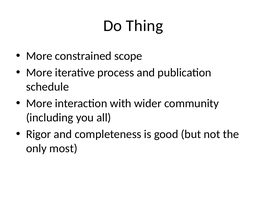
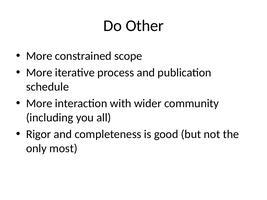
Thing: Thing -> Other
